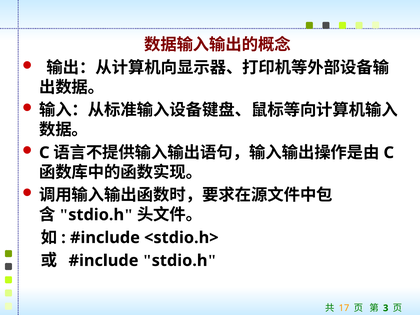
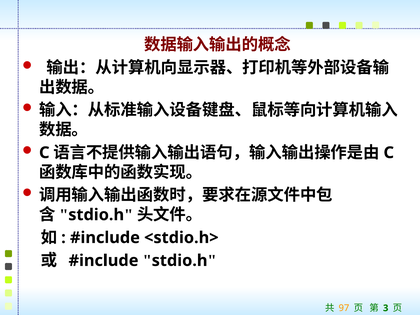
17: 17 -> 97
